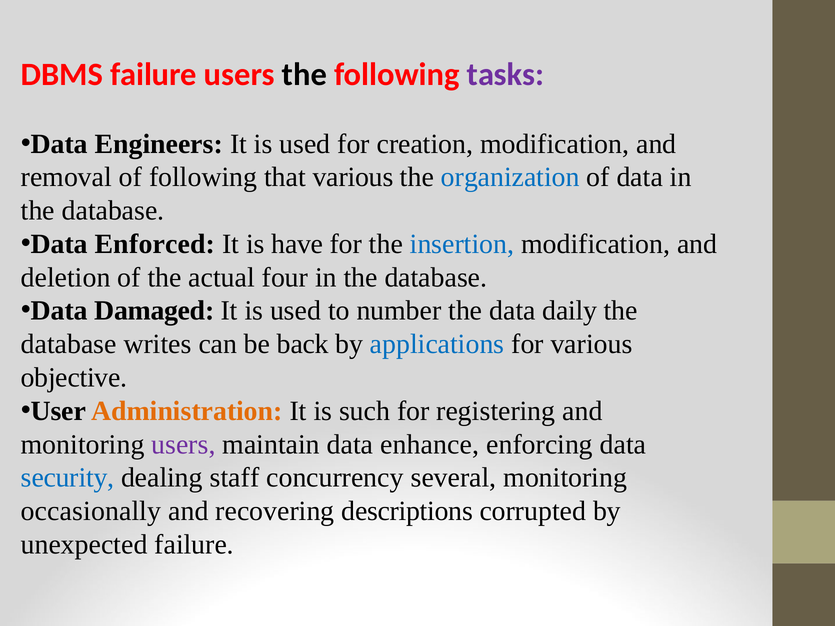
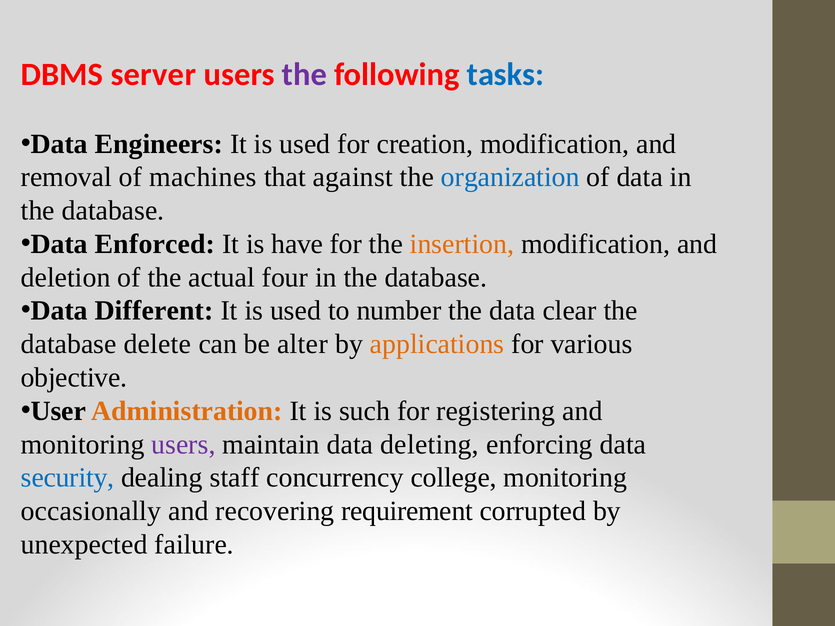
DBMS failure: failure -> server
the at (304, 75) colour: black -> purple
tasks colour: purple -> blue
of following: following -> machines
that various: various -> against
insertion colour: blue -> orange
Damaged: Damaged -> Different
daily: daily -> clear
writes: writes -> delete
back: back -> alter
applications colour: blue -> orange
enhance: enhance -> deleting
several: several -> college
descriptions: descriptions -> requirement
